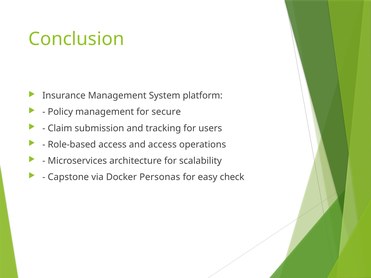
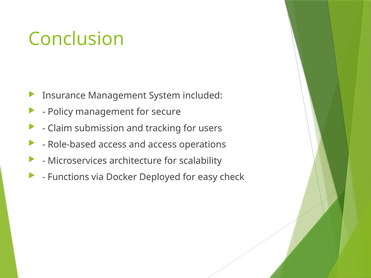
platform: platform -> included
Capstone: Capstone -> Functions
Personas: Personas -> Deployed
